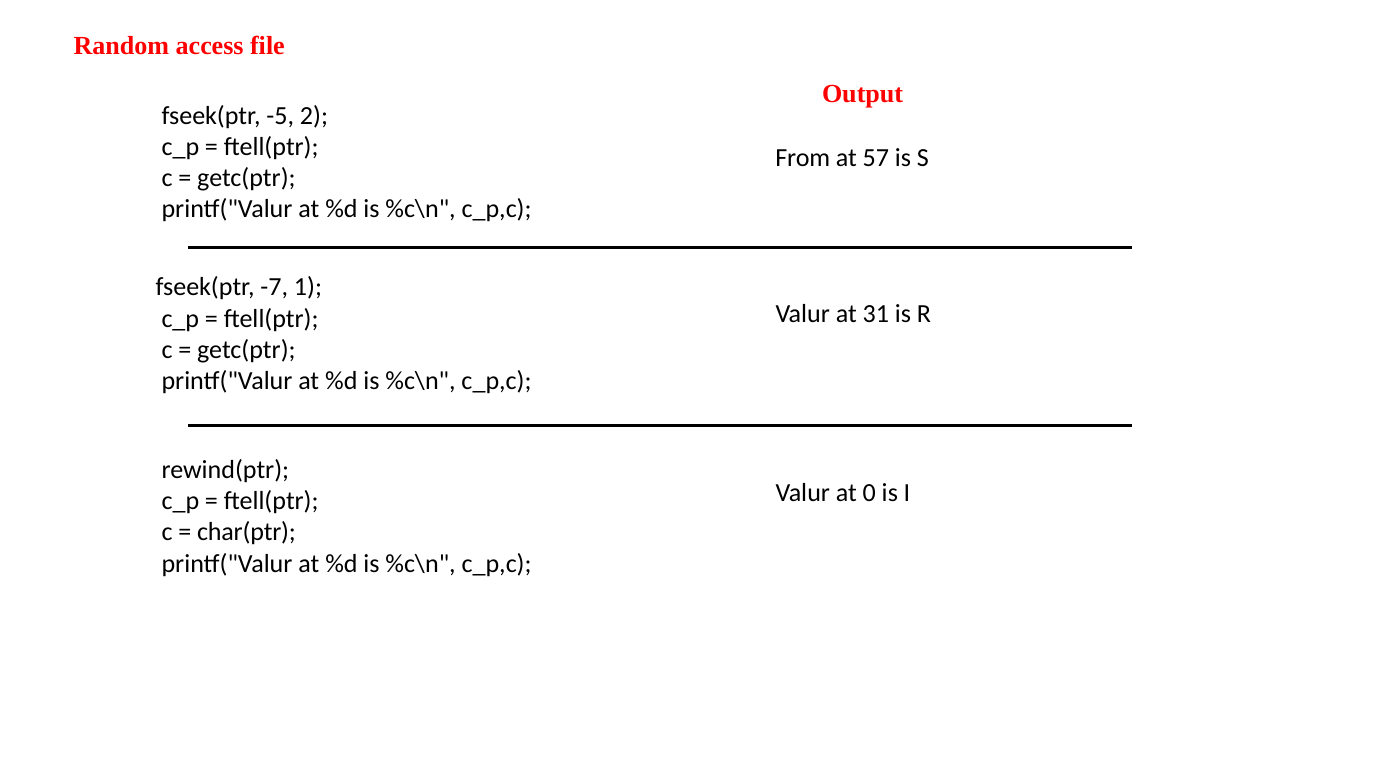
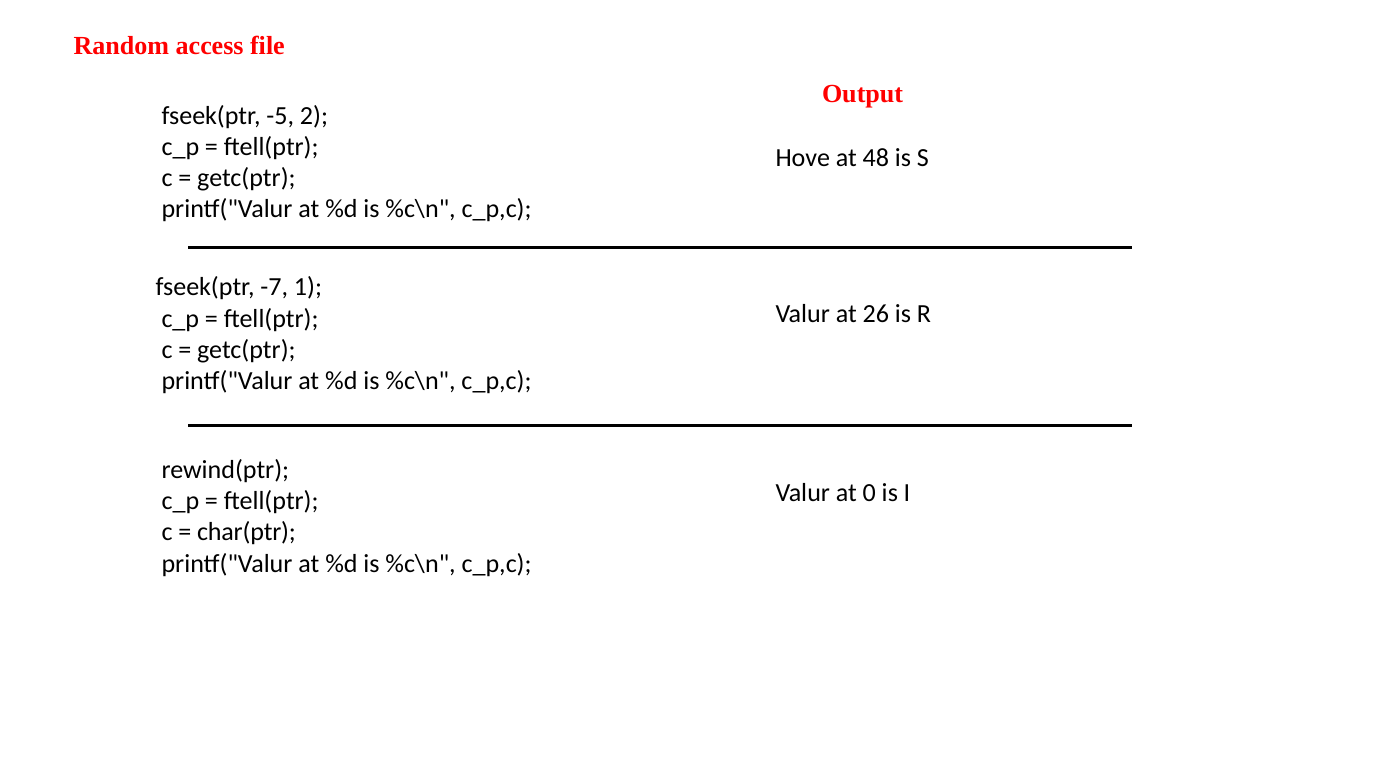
From: From -> Hove
57: 57 -> 48
31: 31 -> 26
